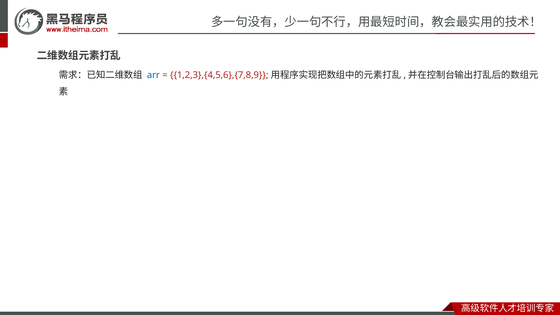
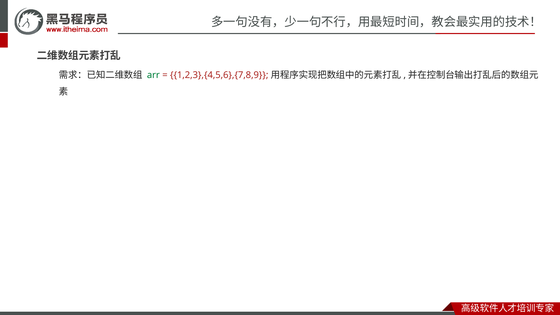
arr colour: blue -> green
